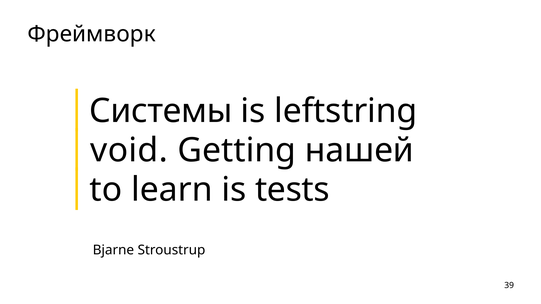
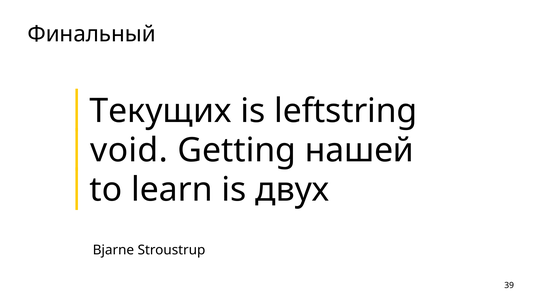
Фреймворк: Фреймворк -> Финальный
Системы: Системы -> Текущих
tests: tests -> двух
